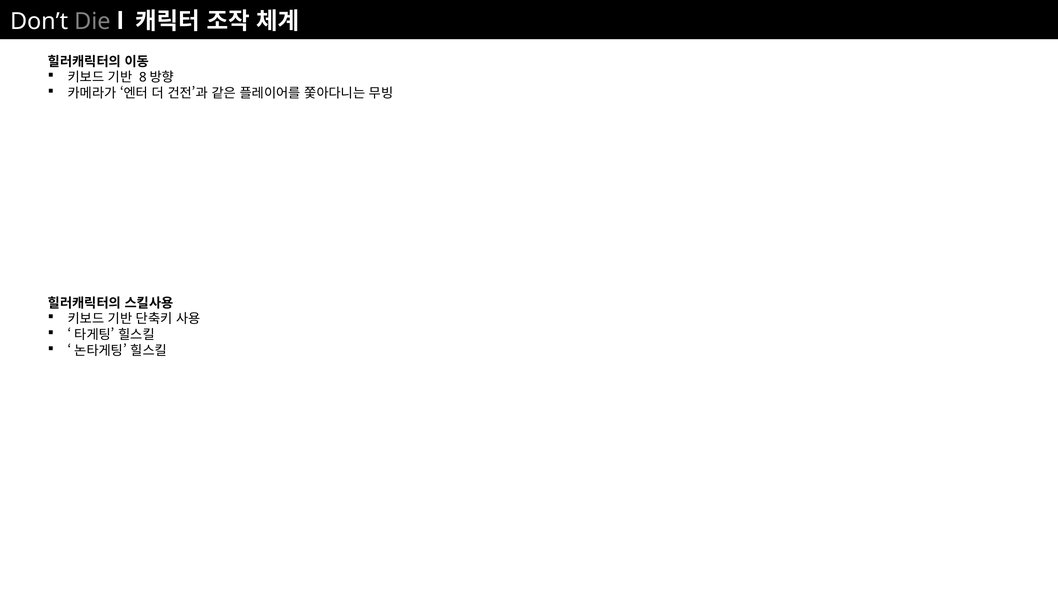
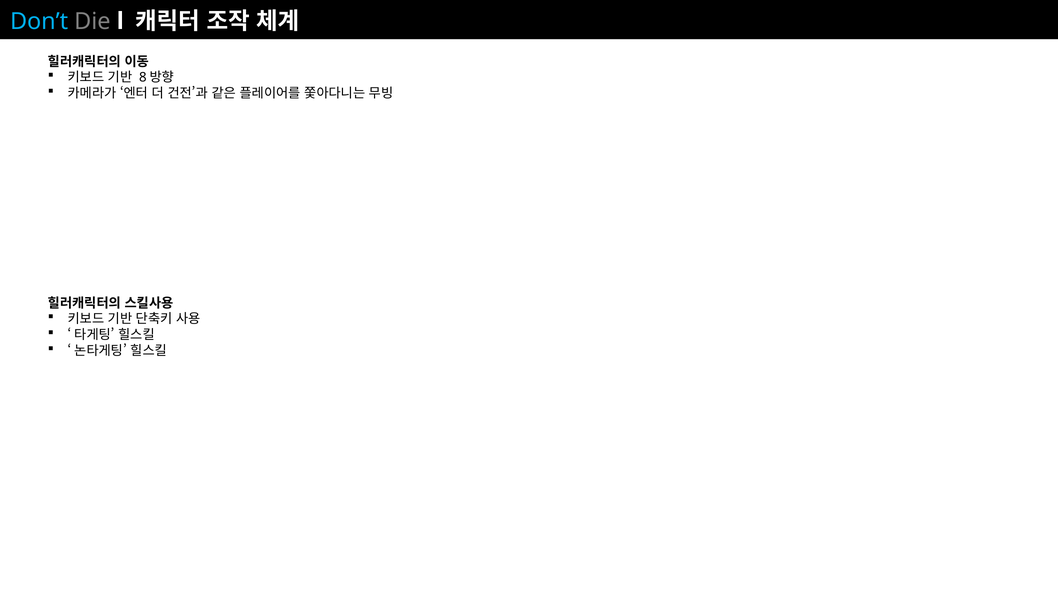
Don’t colour: white -> light blue
